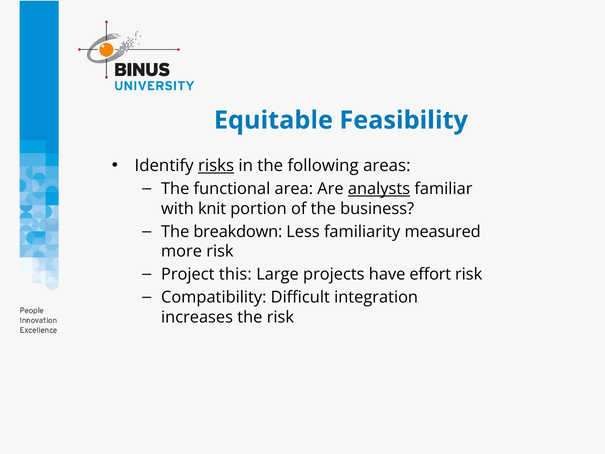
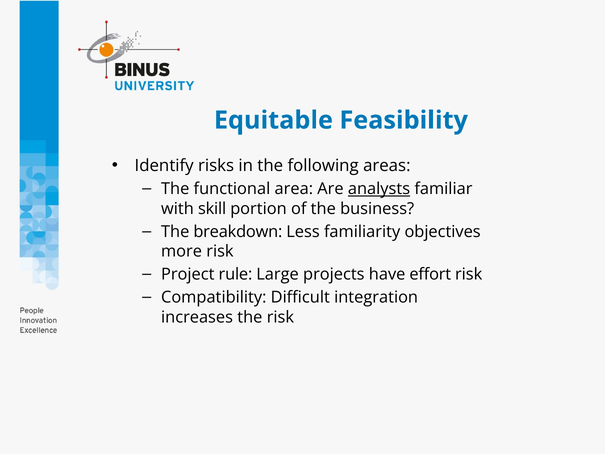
risks underline: present -> none
knit: knit -> skill
measured: measured -> objectives
this: this -> rule
